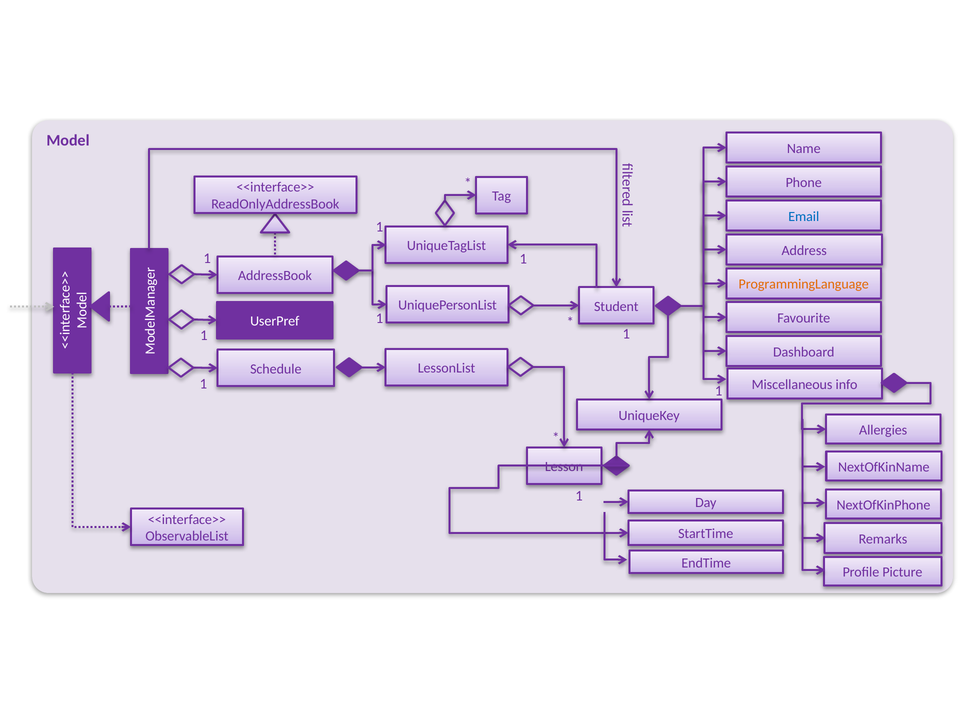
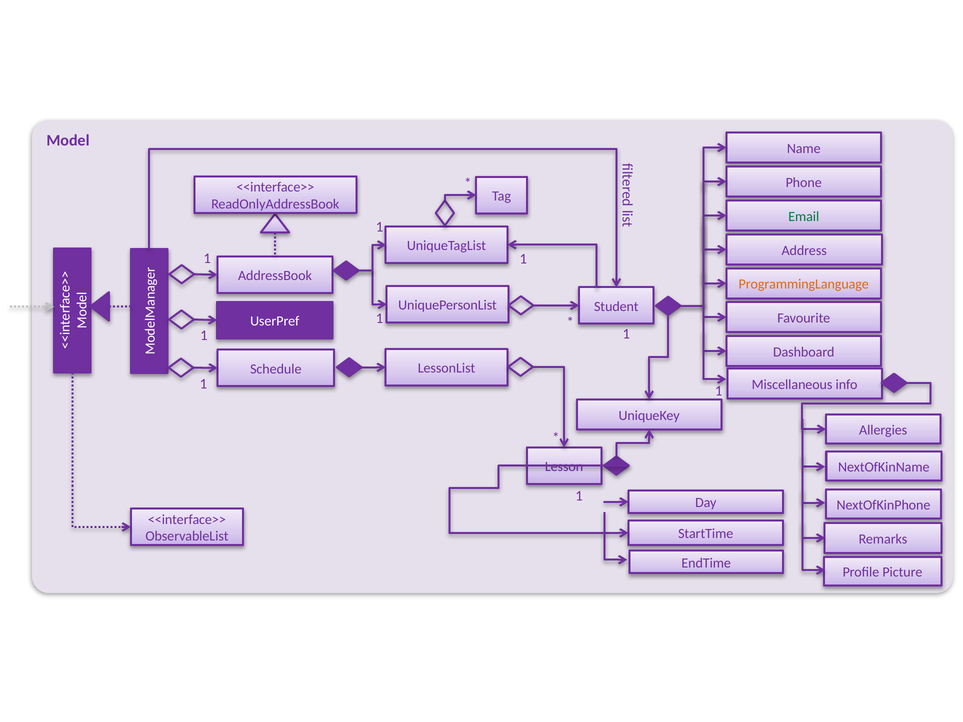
Email colour: blue -> green
